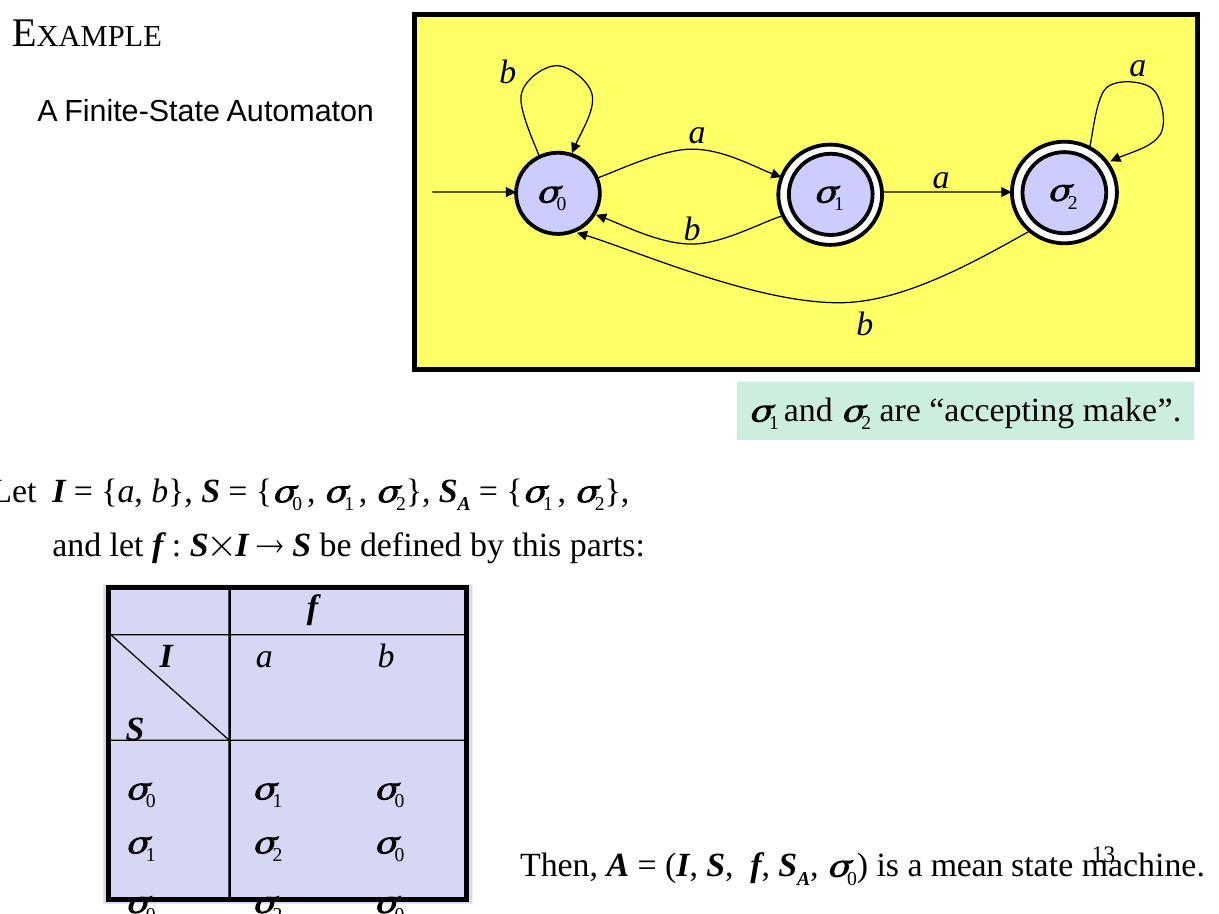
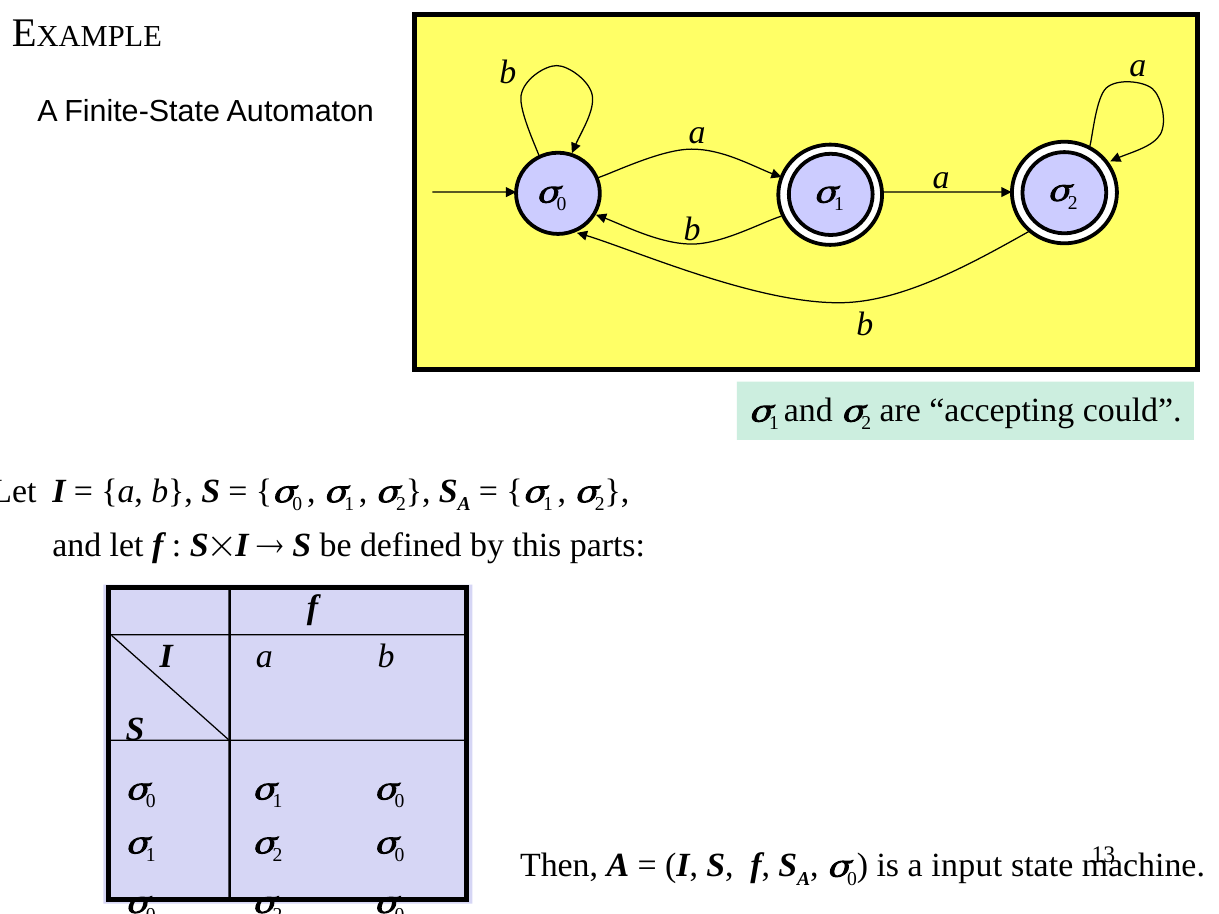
make: make -> could
mean: mean -> input
